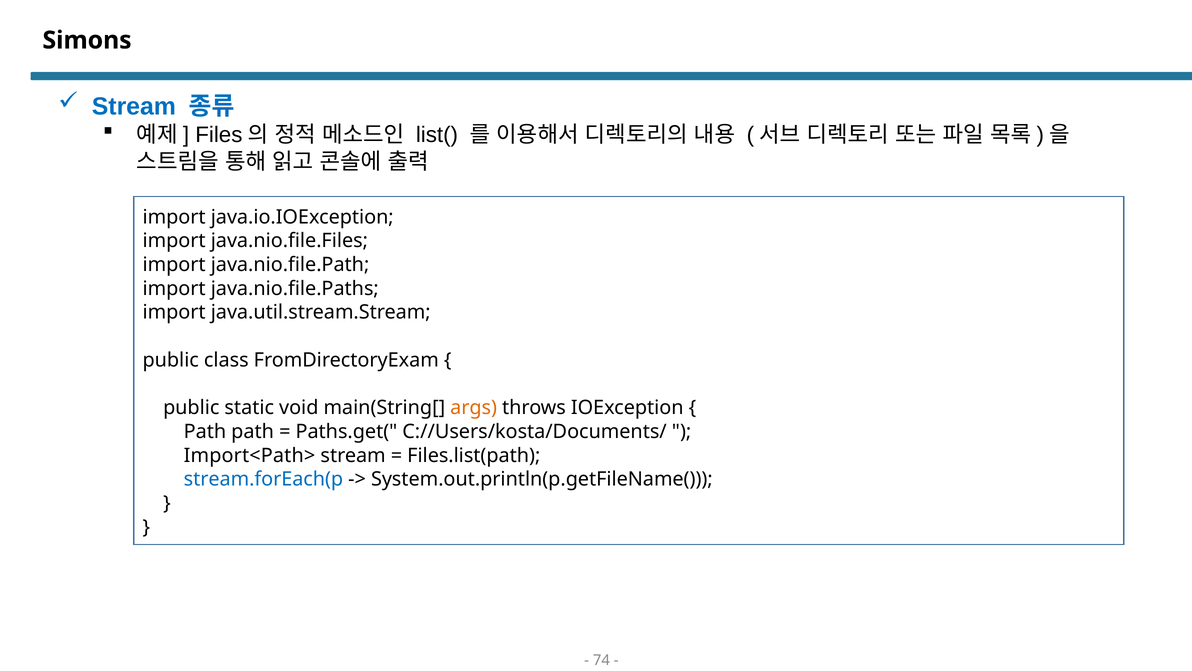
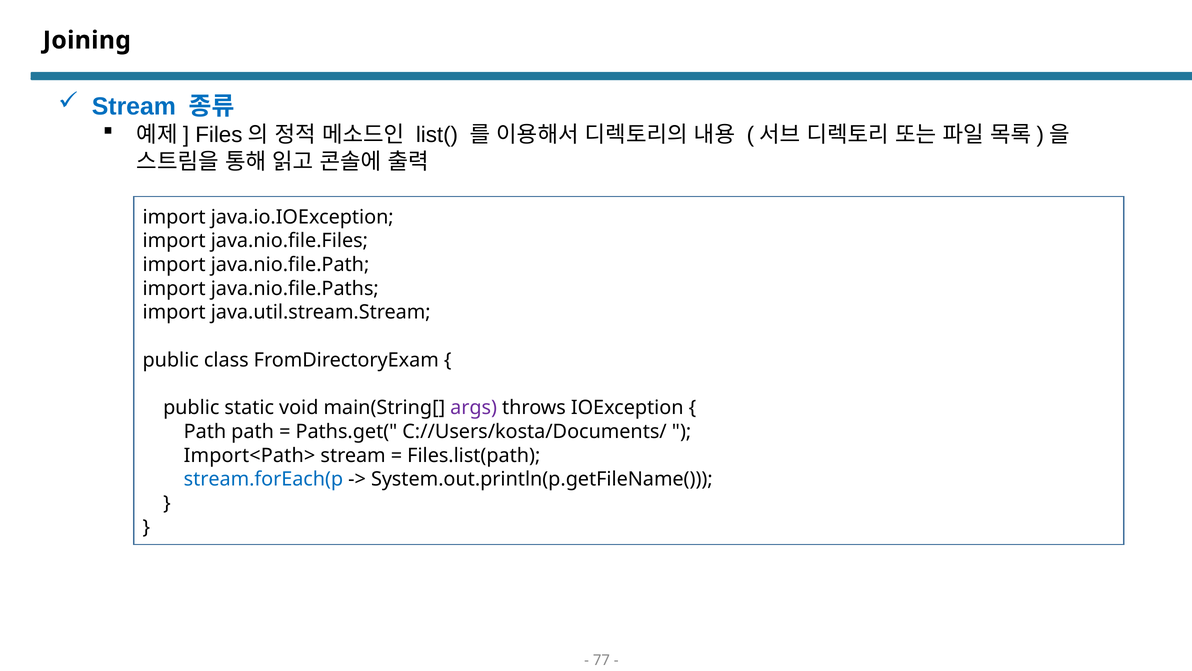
Simons: Simons -> Joining
args colour: orange -> purple
74: 74 -> 77
